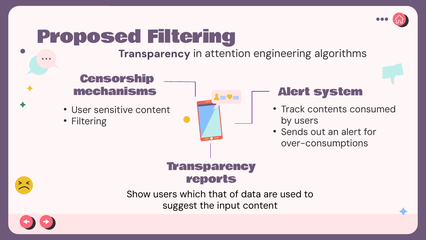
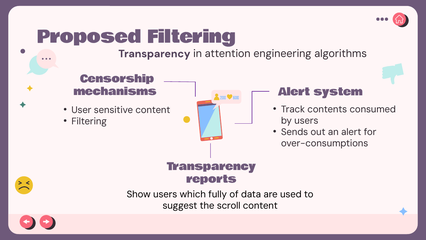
that: that -> fully
input: input -> scroll
